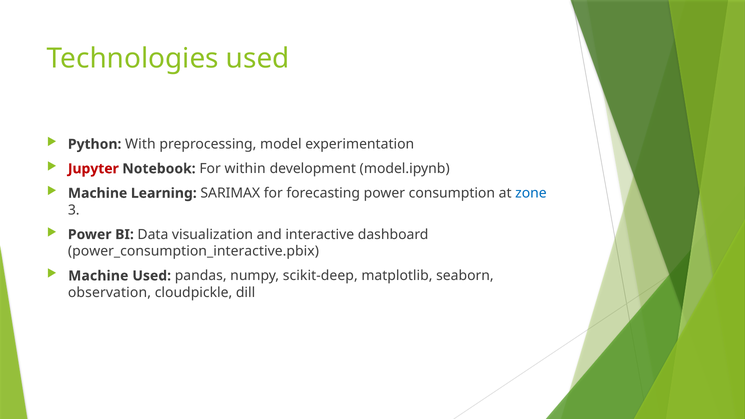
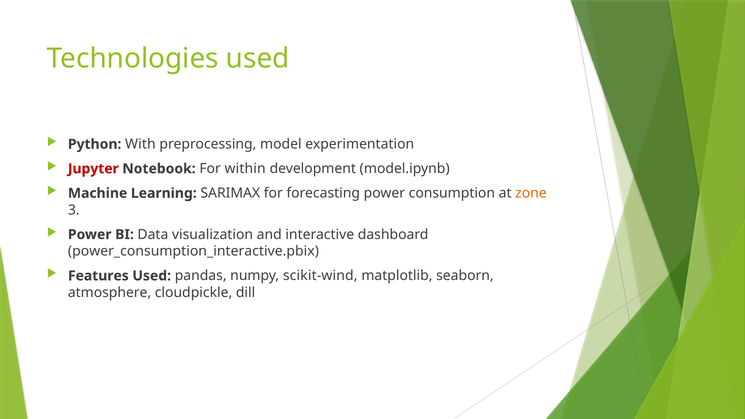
zone colour: blue -> orange
Machine at (98, 276): Machine -> Features
scikit-deep: scikit-deep -> scikit-wind
observation: observation -> atmosphere
